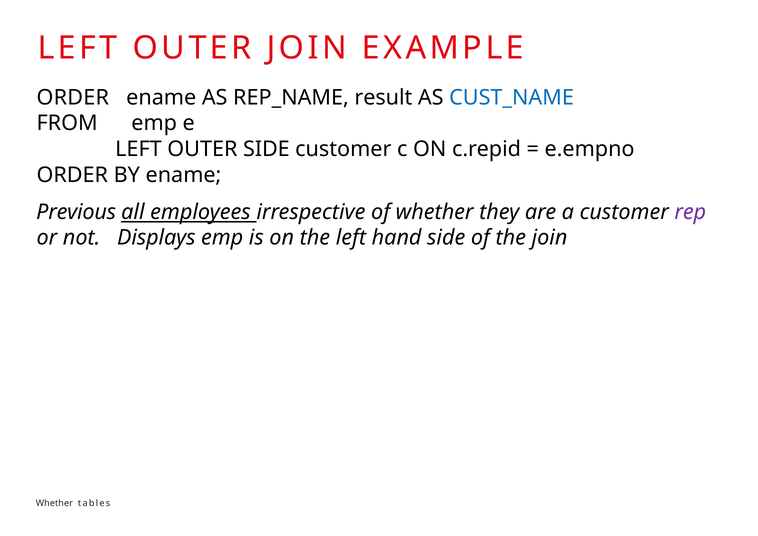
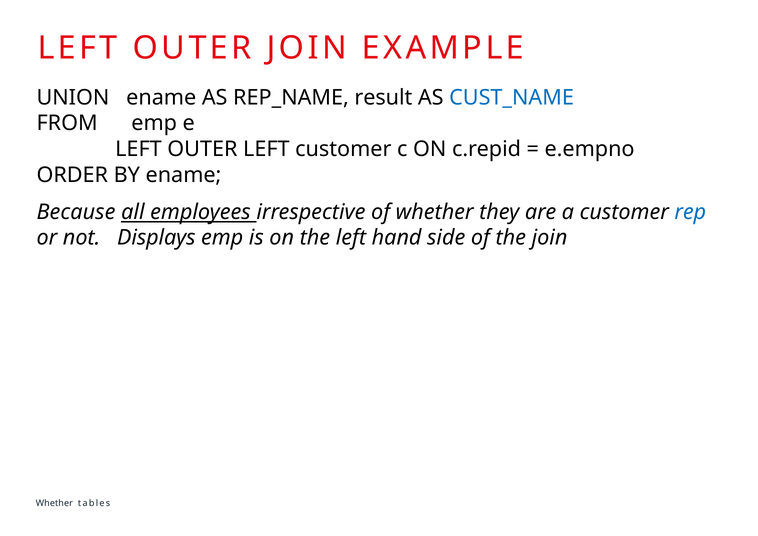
ORDER at (73, 97): ORDER -> UNION
OUTER SIDE: SIDE -> LEFT
Previous: Previous -> Because
rep colour: purple -> blue
